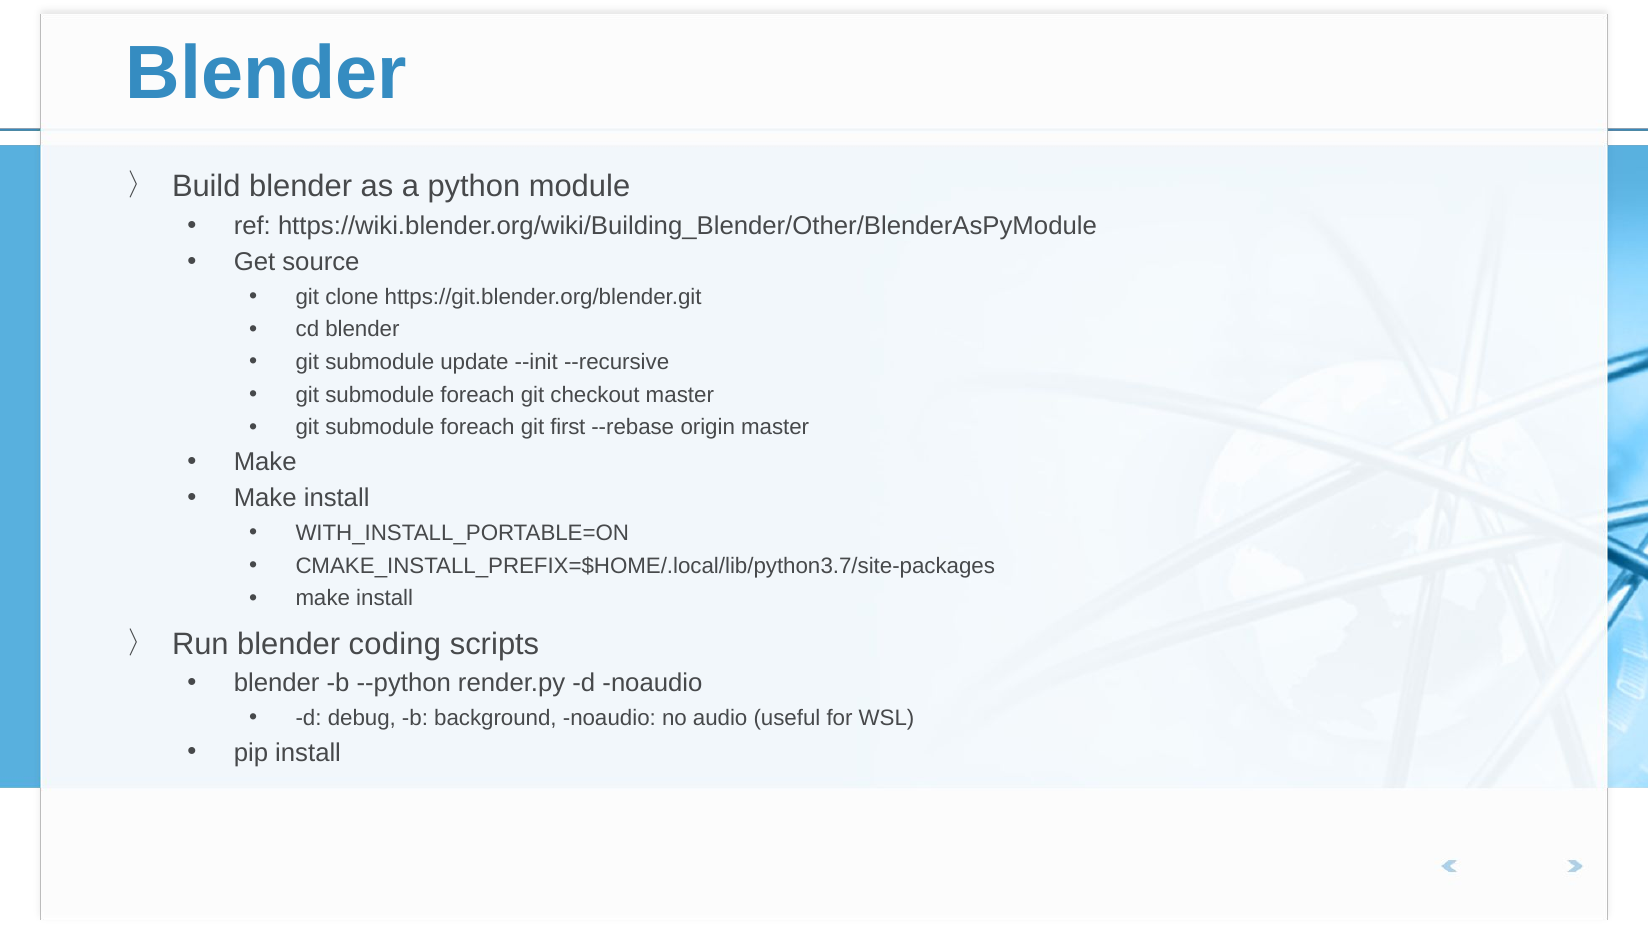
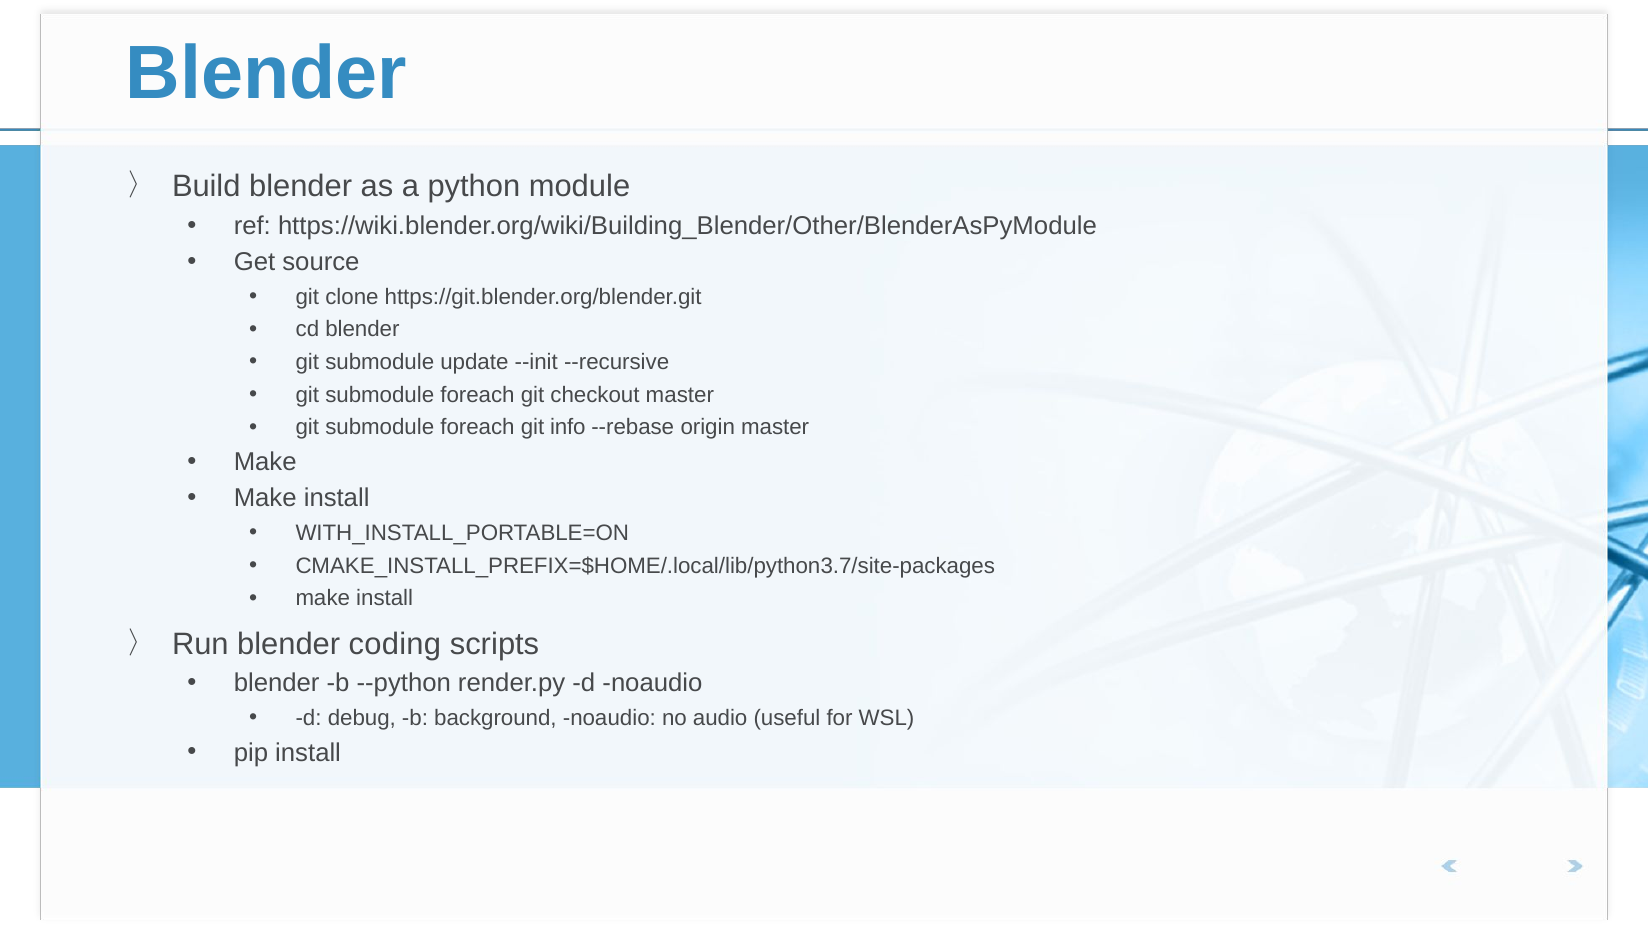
first: first -> info
